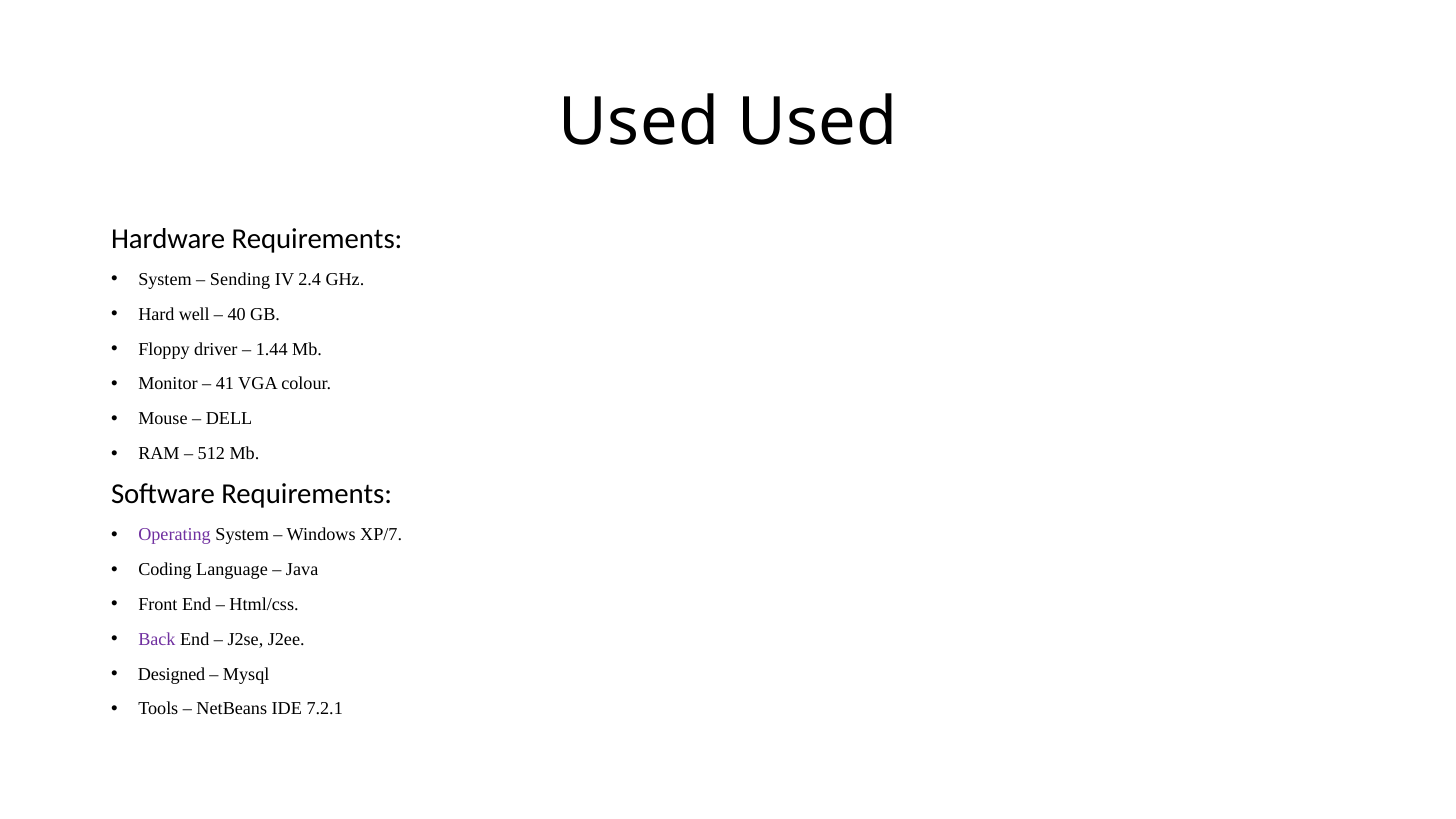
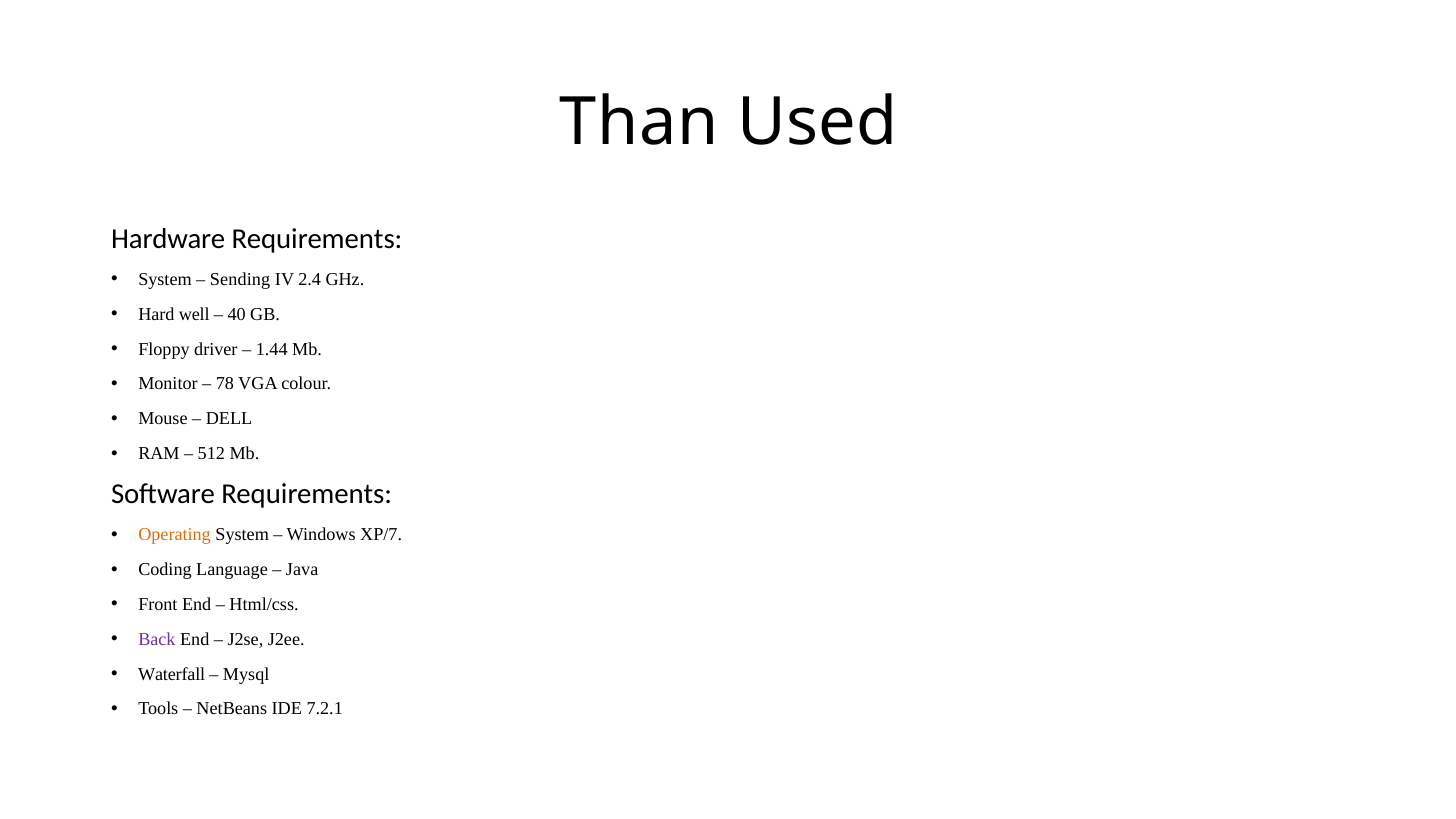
Used at (639, 122): Used -> Than
41: 41 -> 78
Operating colour: purple -> orange
Designed: Designed -> Waterfall
